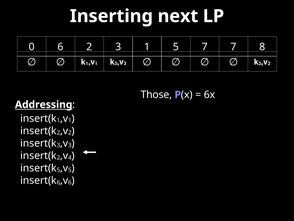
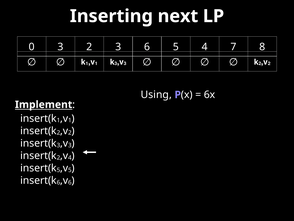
0 6: 6 -> 3
3 1: 1 -> 6
5 7: 7 -> 4
Those: Those -> Using
Addressing: Addressing -> Implement
